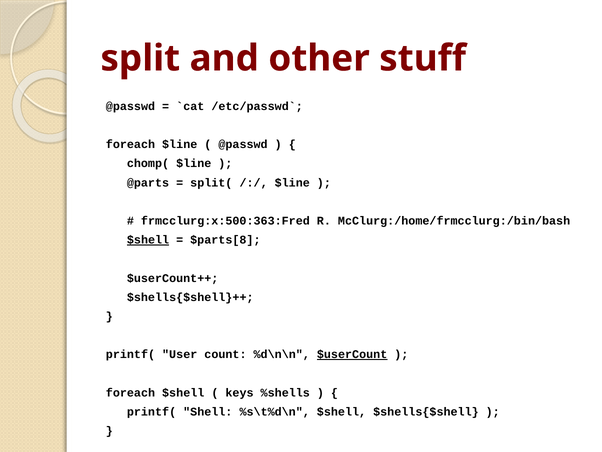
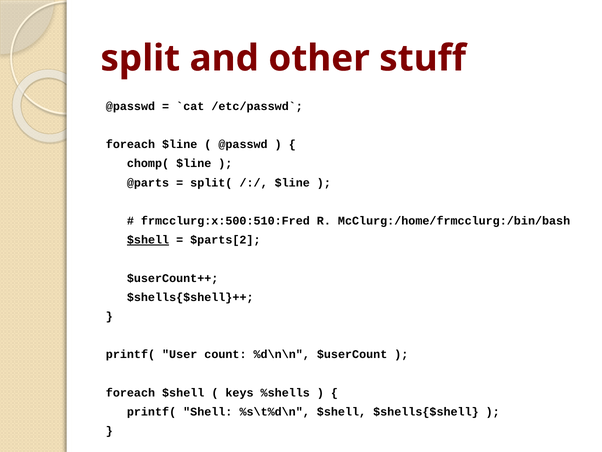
frmcclurg:x:500:363:Fred: frmcclurg:x:500:363:Fred -> frmcclurg:x:500:510:Fred
$parts[8: $parts[8 -> $parts[2
$userCount underline: present -> none
